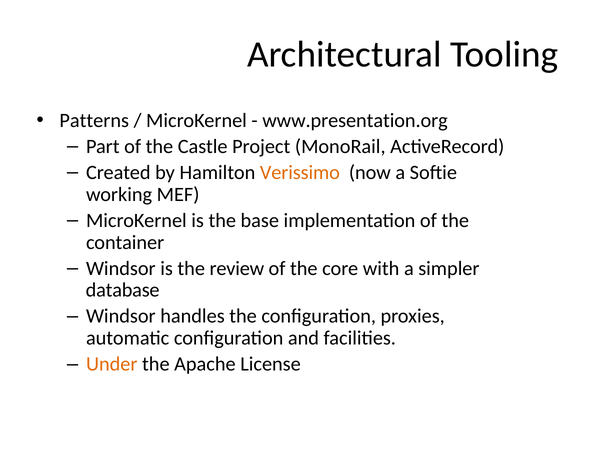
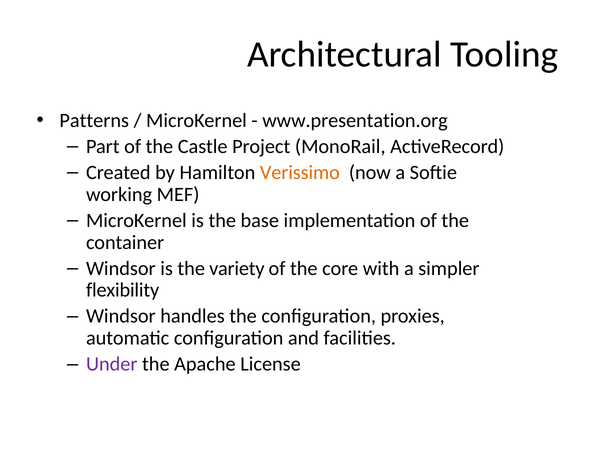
review: review -> variety
database: database -> flexibility
Under colour: orange -> purple
